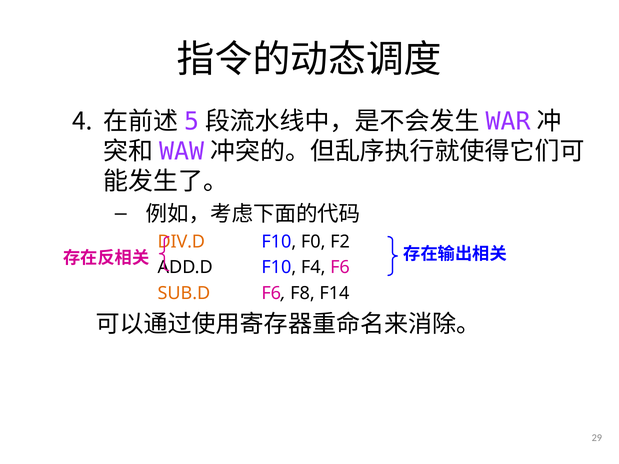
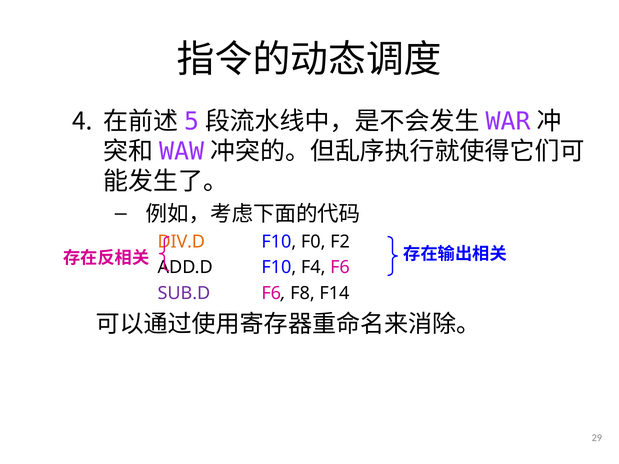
SUB.D colour: orange -> purple
